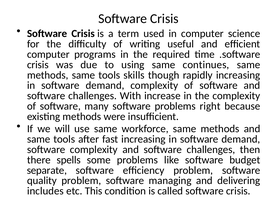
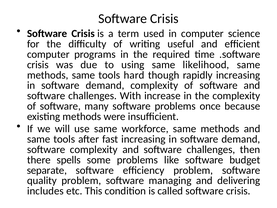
continues: continues -> likelihood
skills: skills -> hard
right: right -> once
